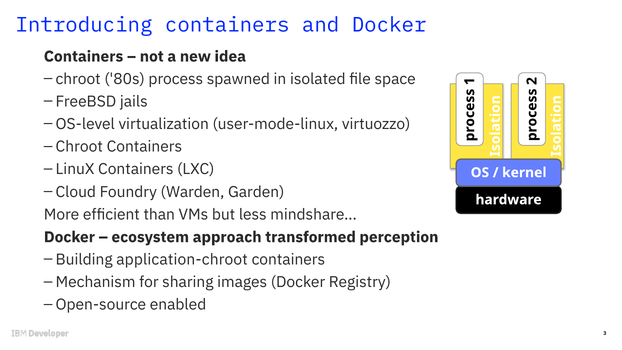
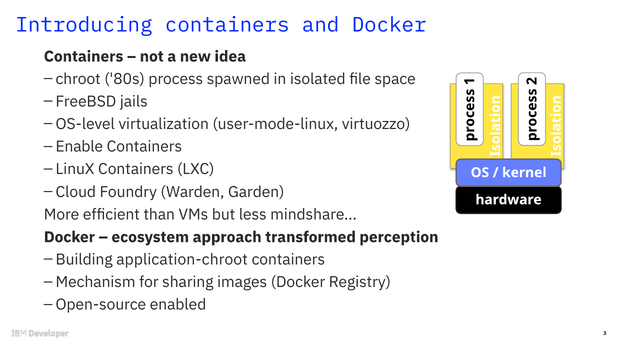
Chroot at (79, 147): Chroot -> Enable
